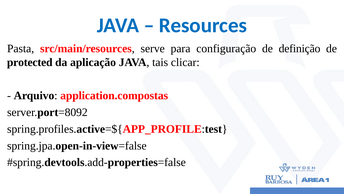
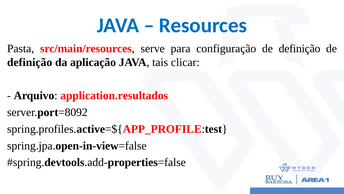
protected at (30, 62): protected -> definição
application.compostas: application.compostas -> application.resultados
